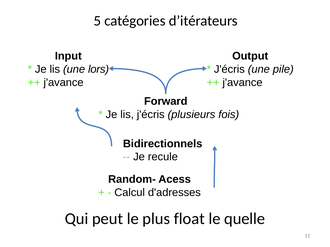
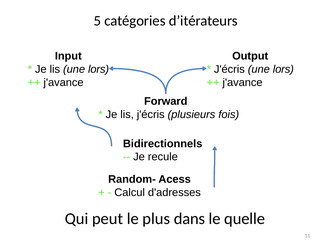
J'écris une pile: pile -> lors
float: float -> dans
